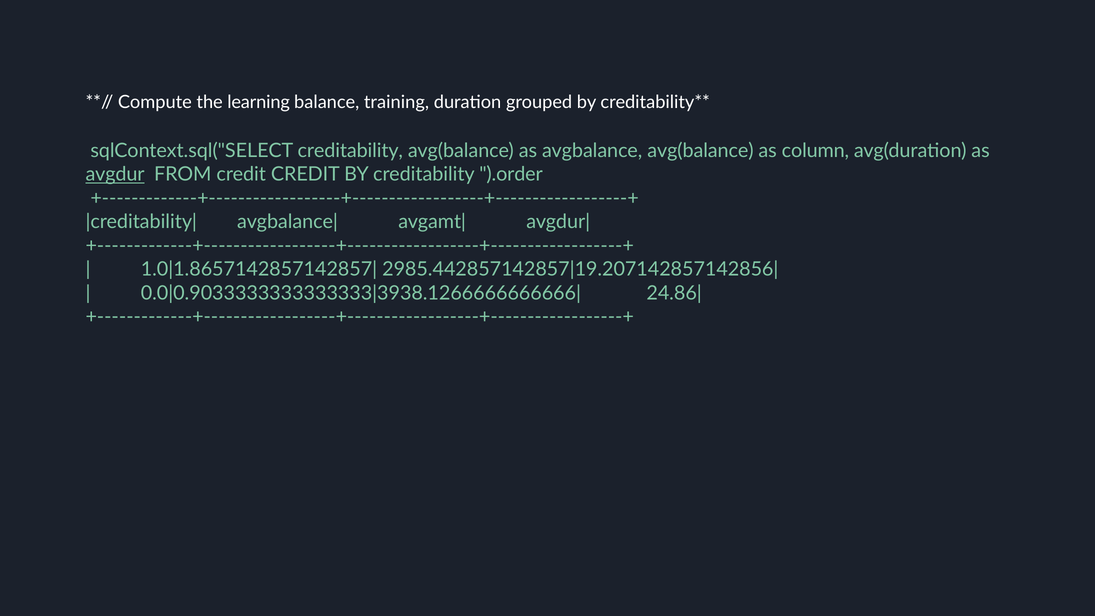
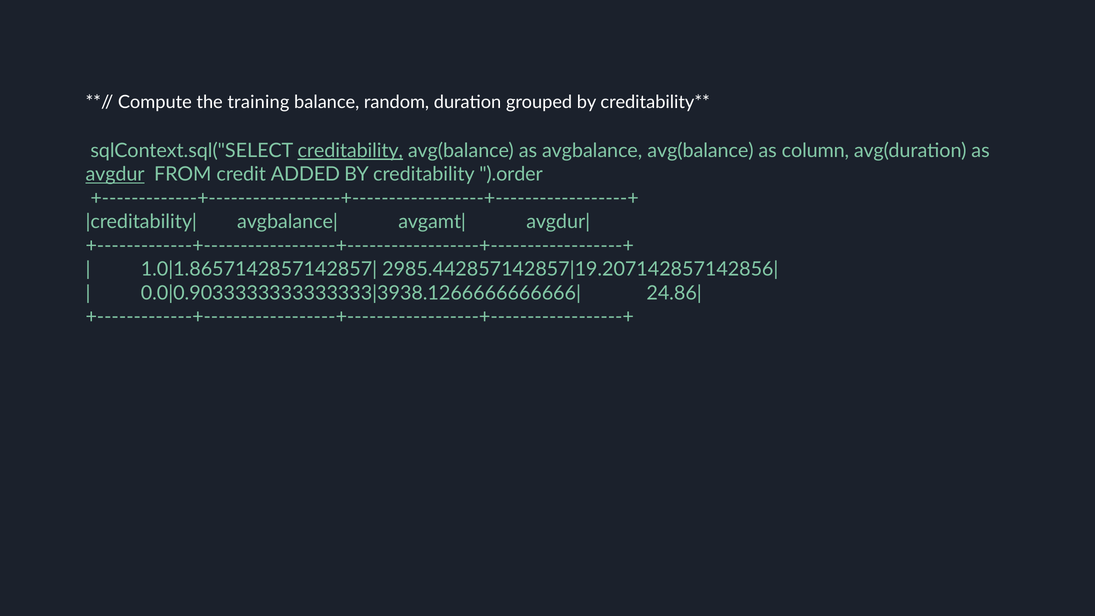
learning: learning -> training
training: training -> random
creditability at (350, 151) underline: none -> present
credit CREDIT: CREDIT -> ADDED
